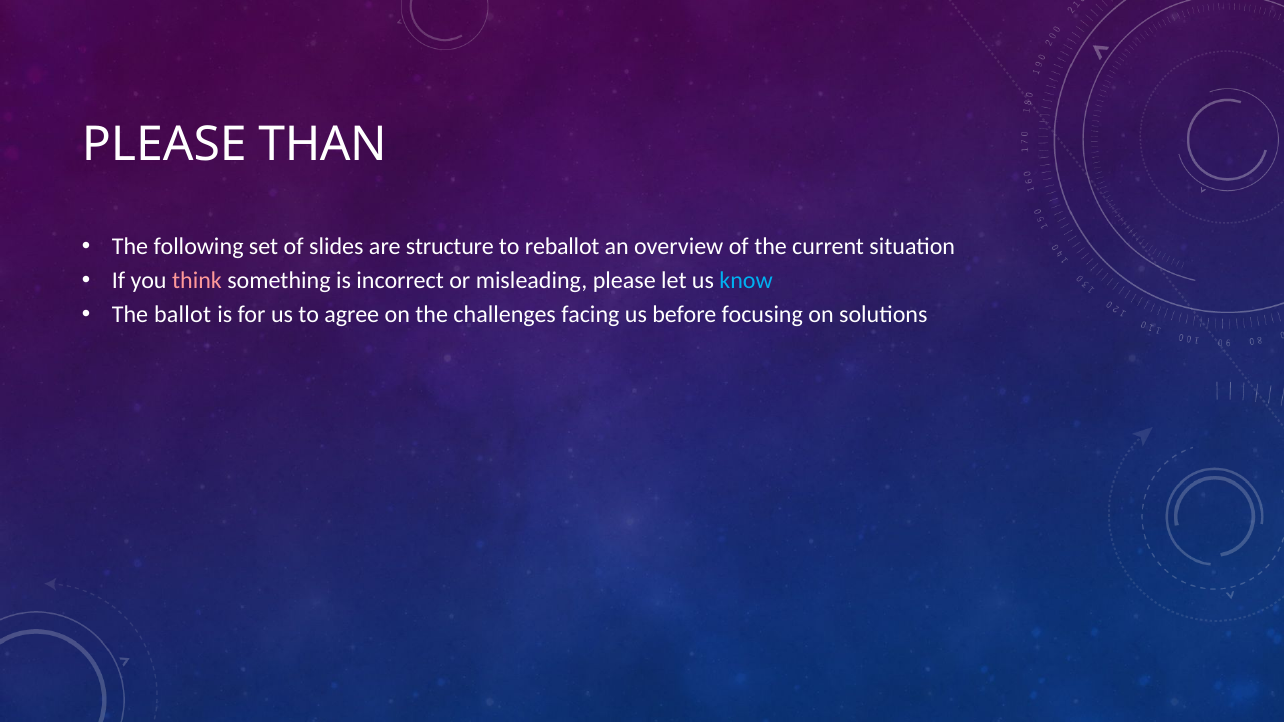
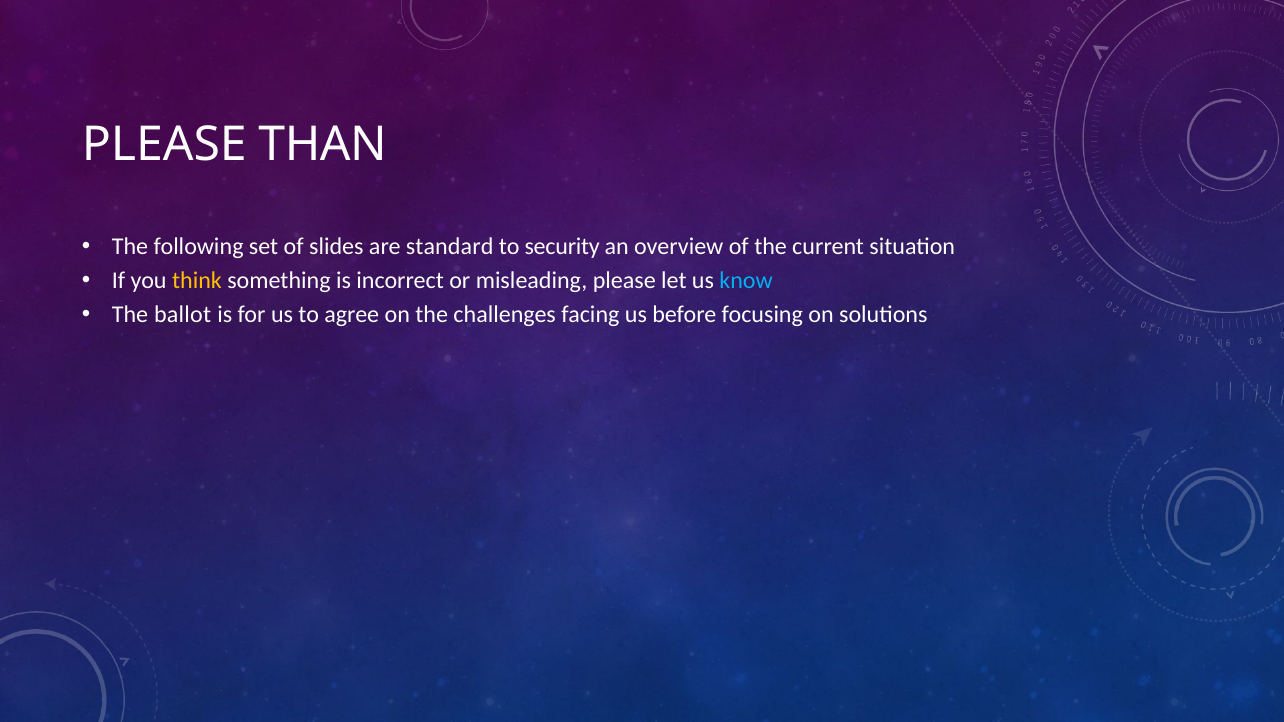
structure: structure -> standard
reballot: reballot -> security
think colour: pink -> yellow
